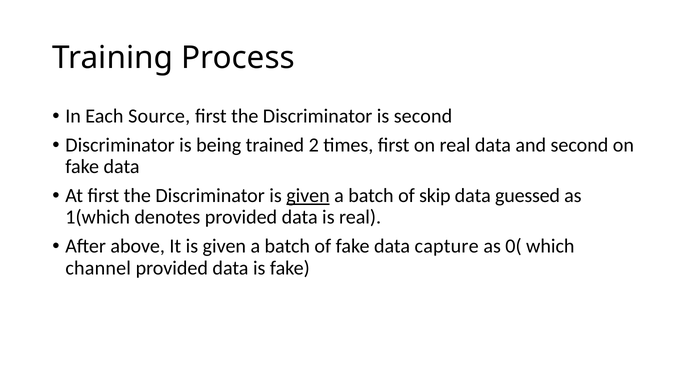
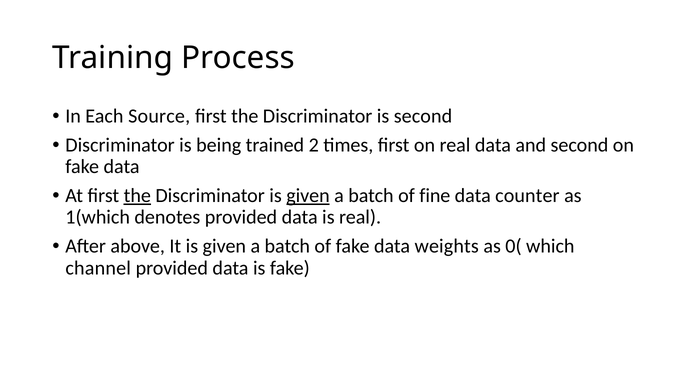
the at (137, 196) underline: none -> present
skip: skip -> fine
guessed: guessed -> counter
capture: capture -> weights
